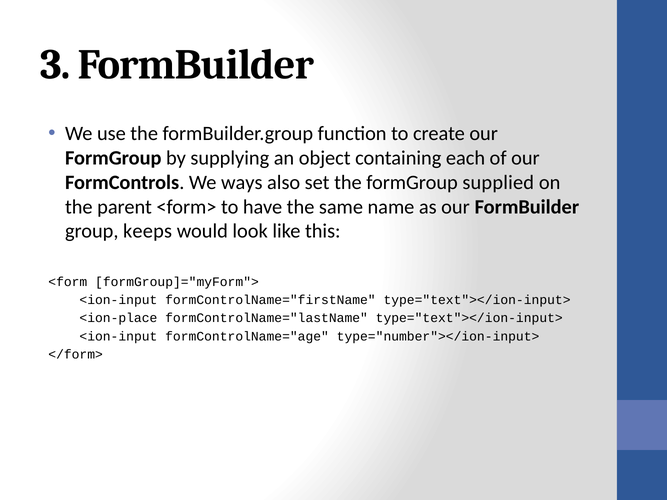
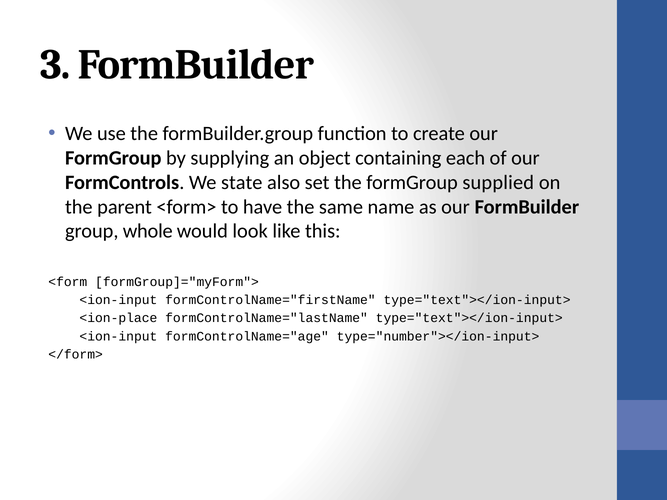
ways: ways -> state
keeps: keeps -> whole
